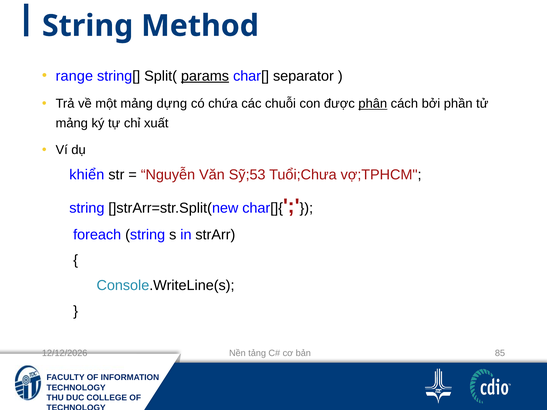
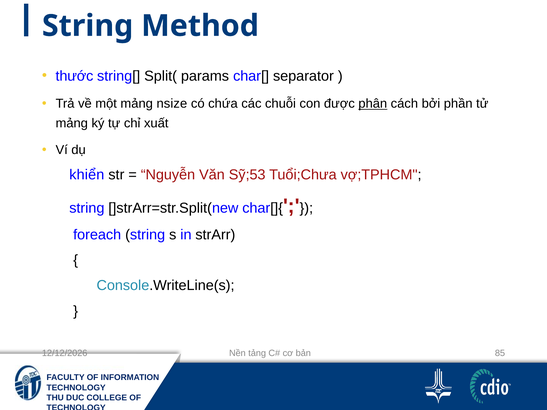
range: range -> thước
params underline: present -> none
dựng: dựng -> nsize
